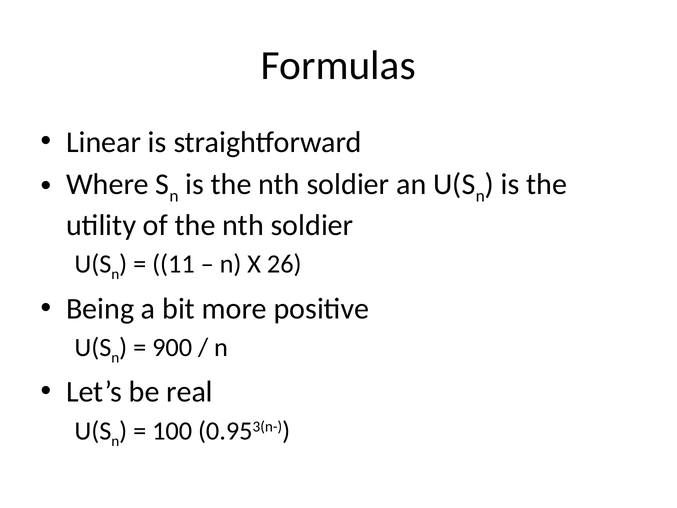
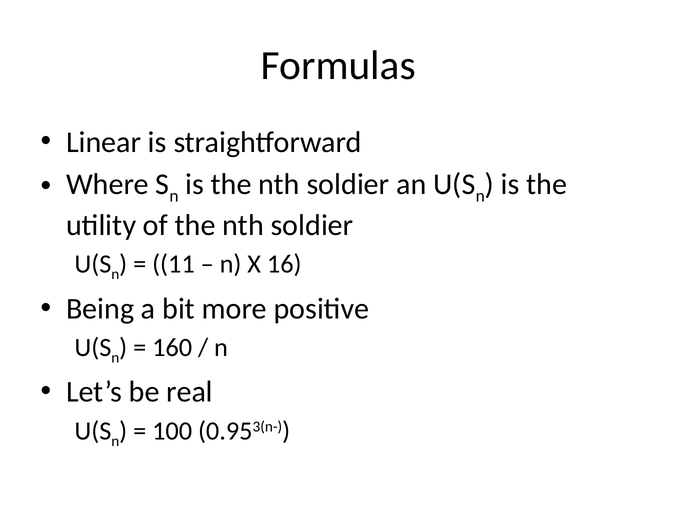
26: 26 -> 16
900: 900 -> 160
